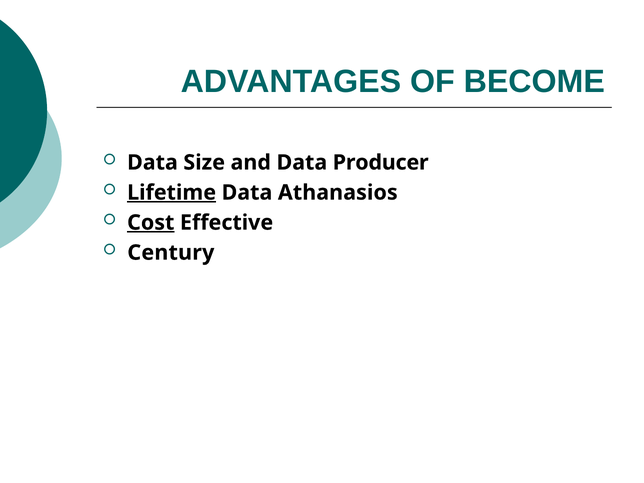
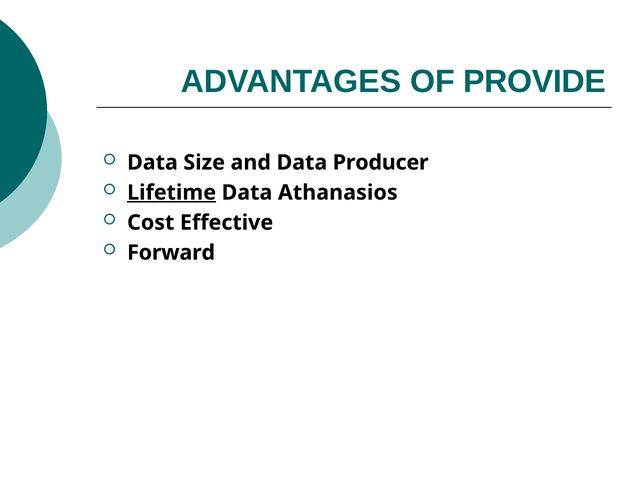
BECOME: BECOME -> PROVIDE
Cost underline: present -> none
Century: Century -> Forward
